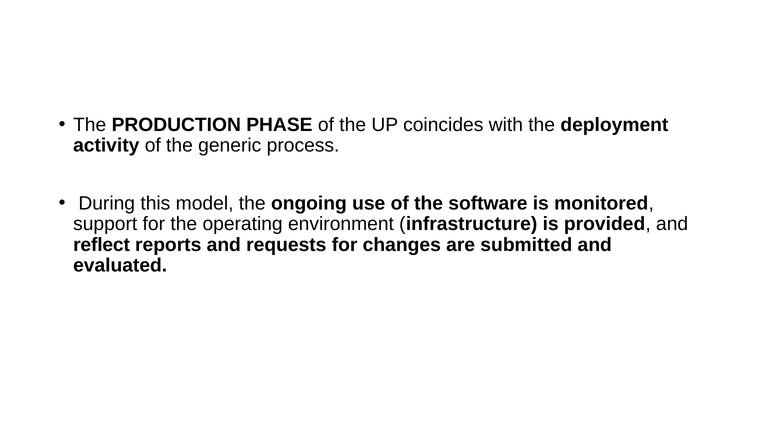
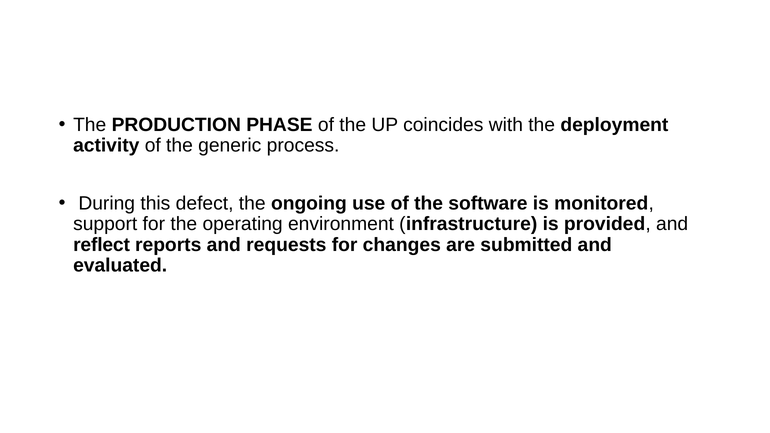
model: model -> defect
